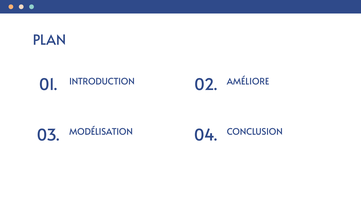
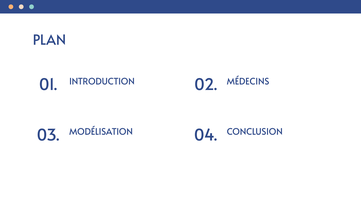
AMÉLIORE: AMÉLIORE -> MÉDECINS
